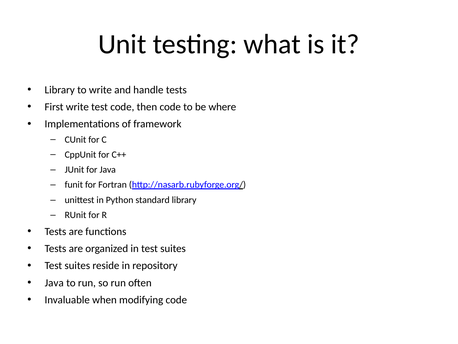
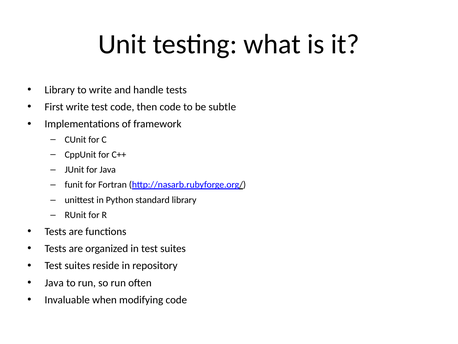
where: where -> subtle
